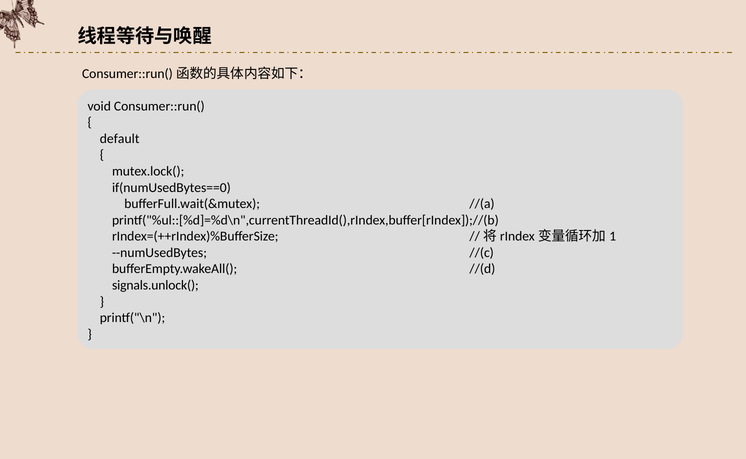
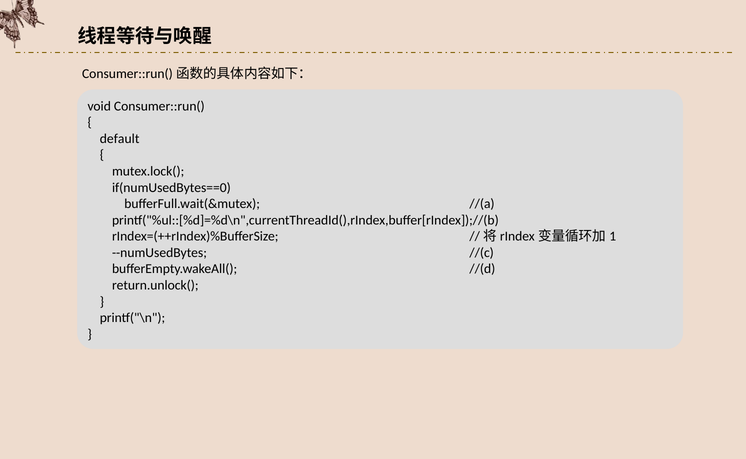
signals.unlock(: signals.unlock( -> return.unlock(
